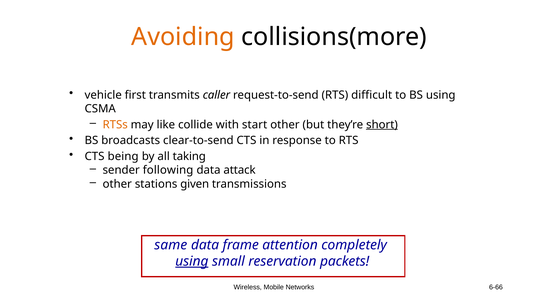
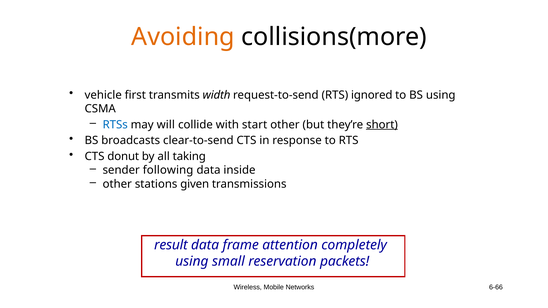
caller: caller -> width
difficult: difficult -> ignored
RTSs colour: orange -> blue
like: like -> will
being: being -> donut
attack: attack -> inside
same: same -> result
using at (192, 262) underline: present -> none
